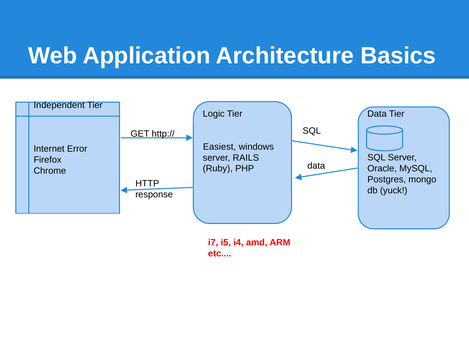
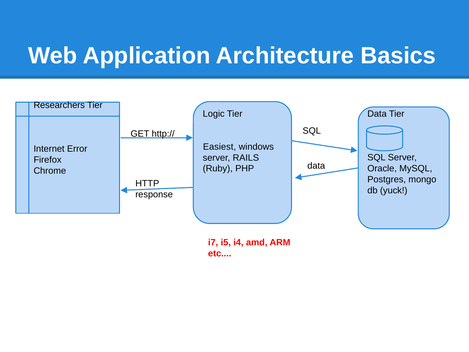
Independent: Independent -> Researchers
